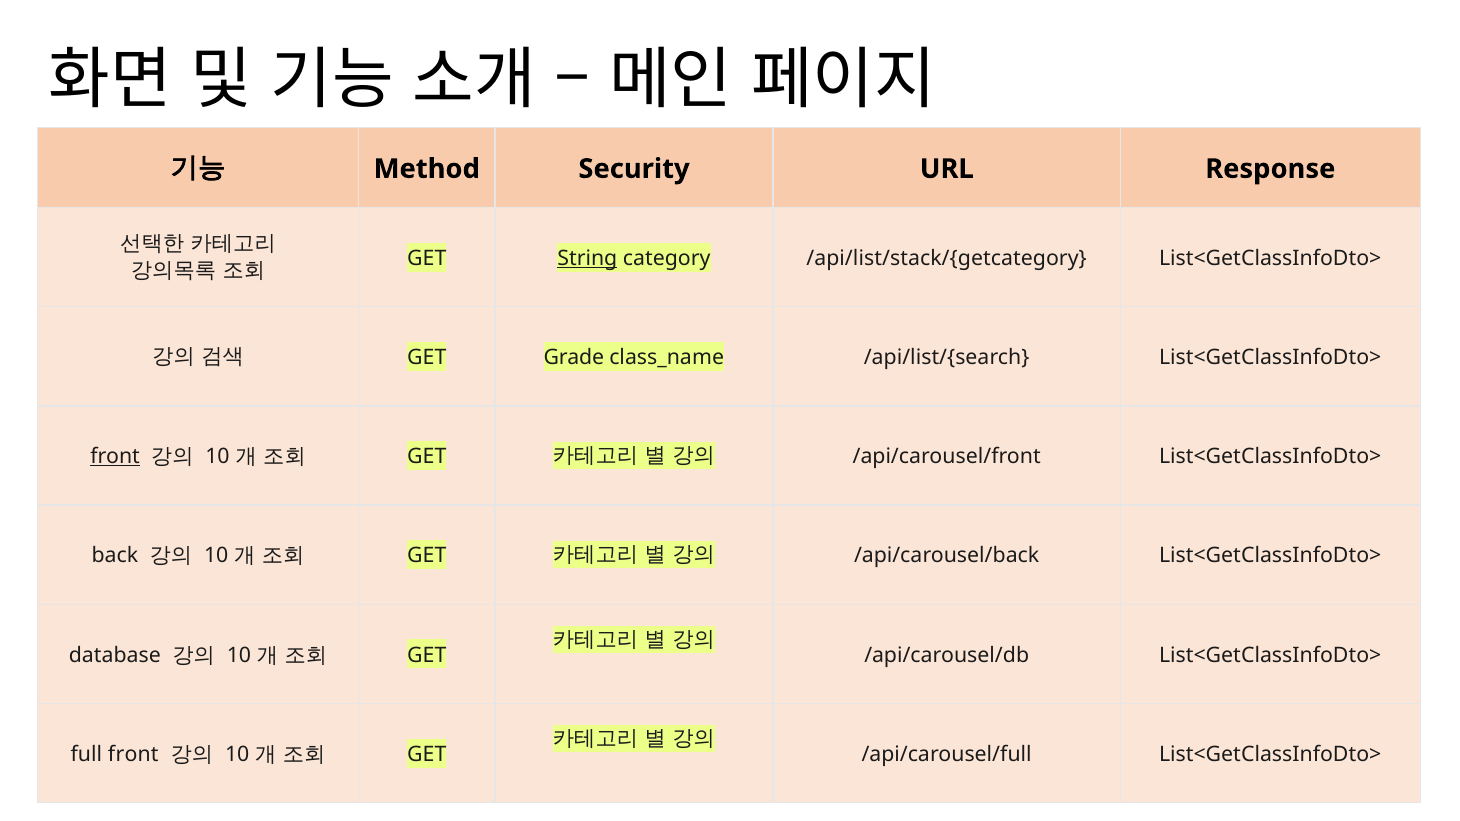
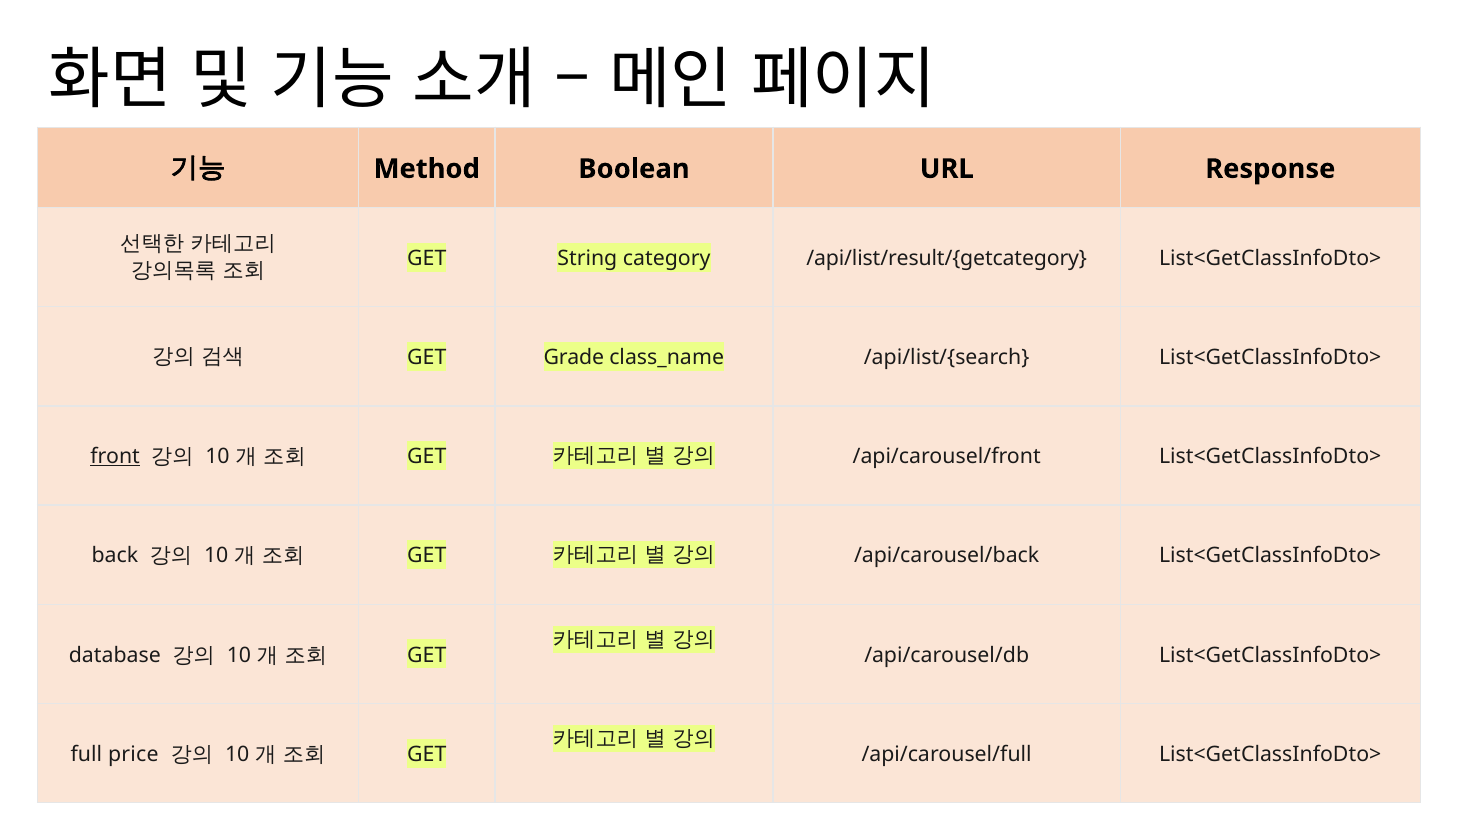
Security: Security -> Boolean
String underline: present -> none
/api/list/stack/{getcategory: /api/list/stack/{getcategory -> /api/list/result/{getcategory
full front: front -> price
